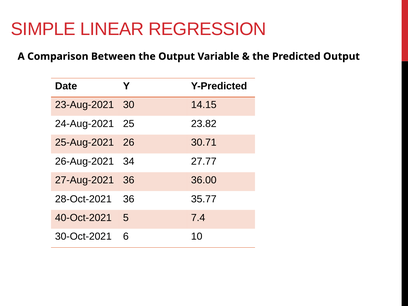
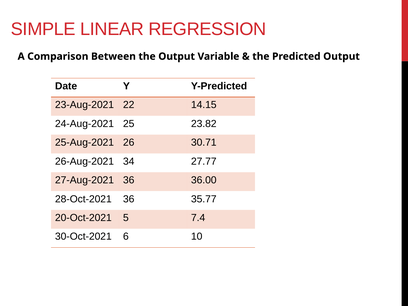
30: 30 -> 22
40-Oct-2021: 40-Oct-2021 -> 20-Oct-2021
